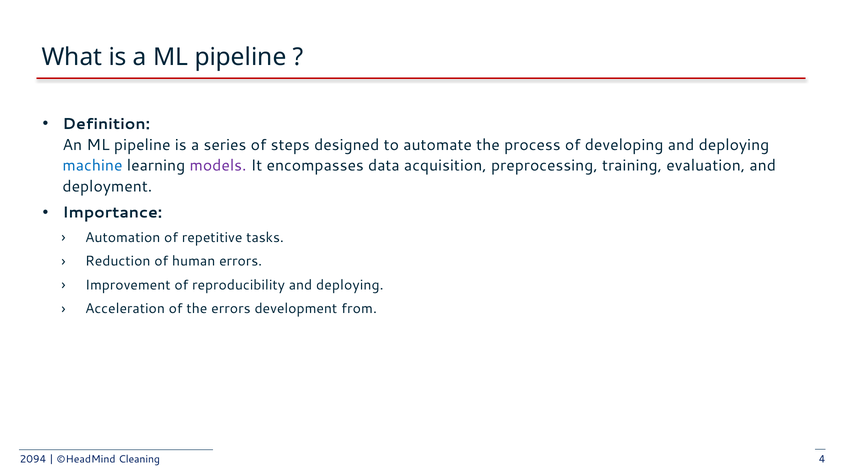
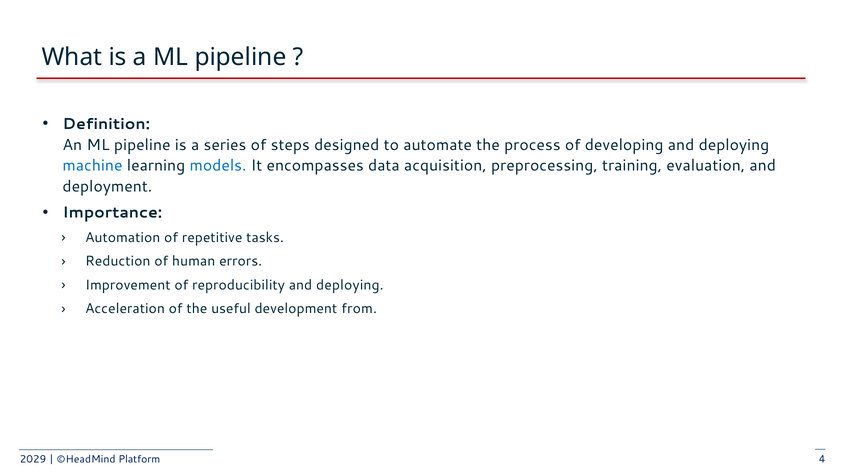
models colour: purple -> blue
the errors: errors -> useful
2094: 2094 -> 2029
Cleaning: Cleaning -> Platform
